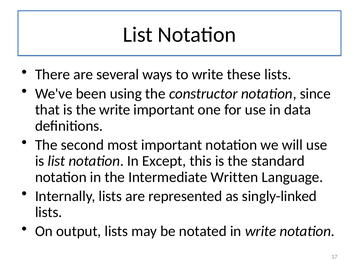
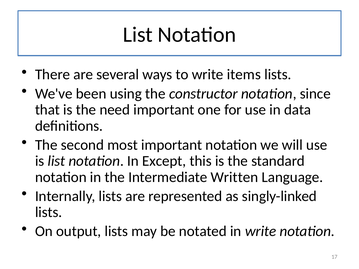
these: these -> items
the write: write -> need
